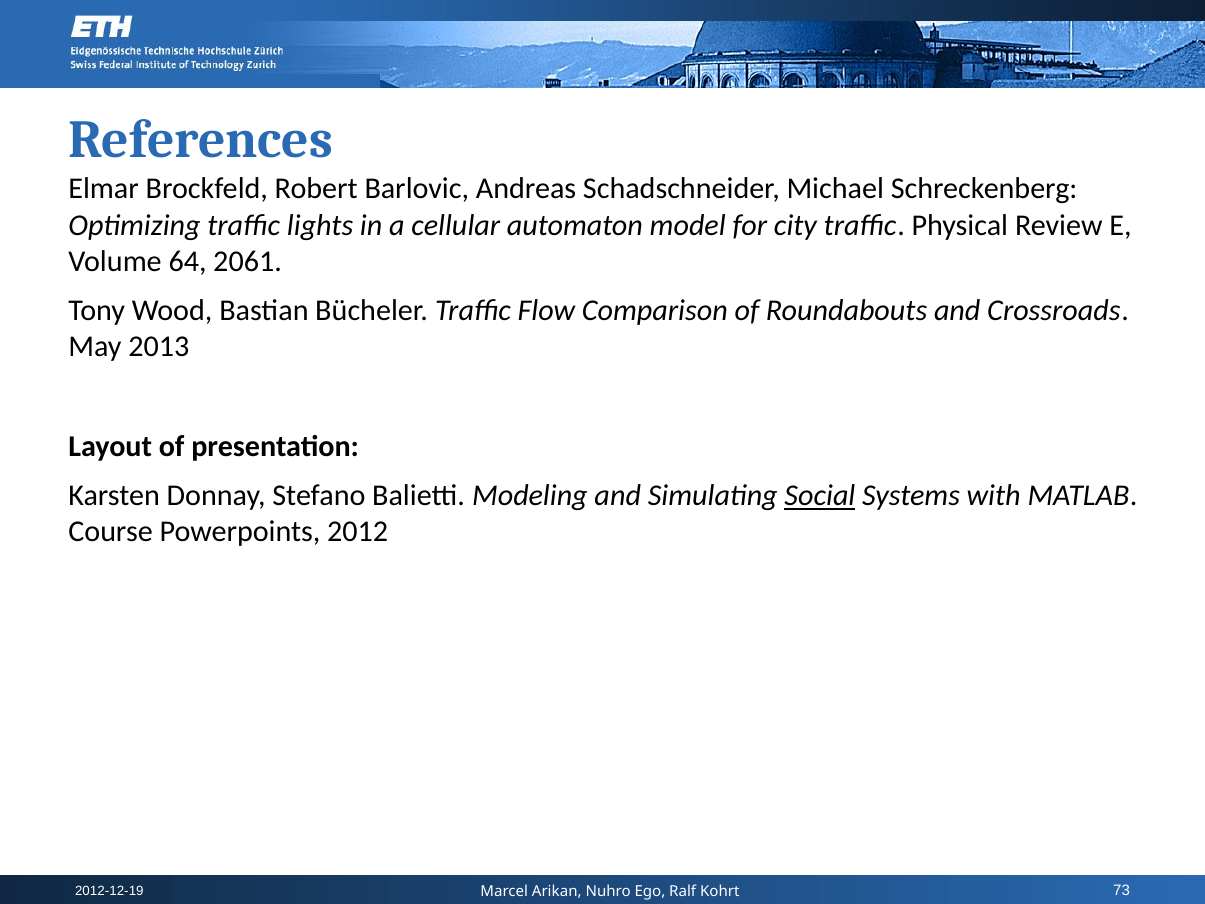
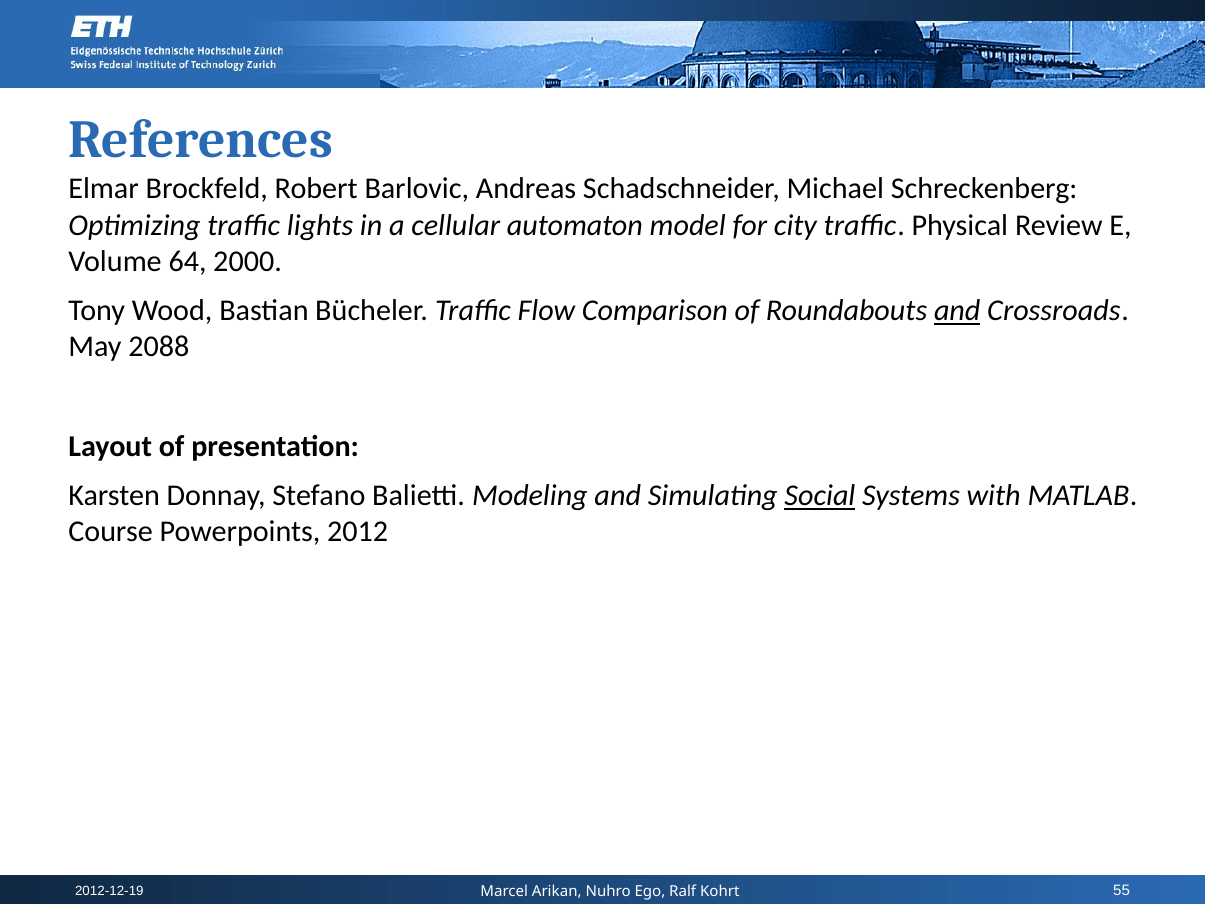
2061: 2061 -> 2000
and at (957, 311) underline: none -> present
2013: 2013 -> 2088
73: 73 -> 55
